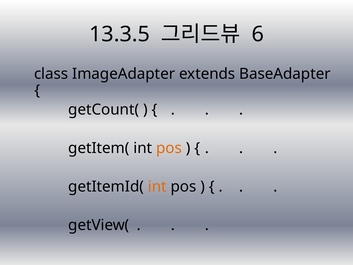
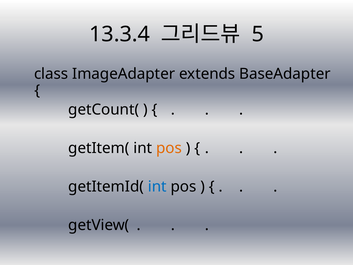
13.3.5: 13.3.5 -> 13.3.4
6: 6 -> 5
int at (157, 186) colour: orange -> blue
